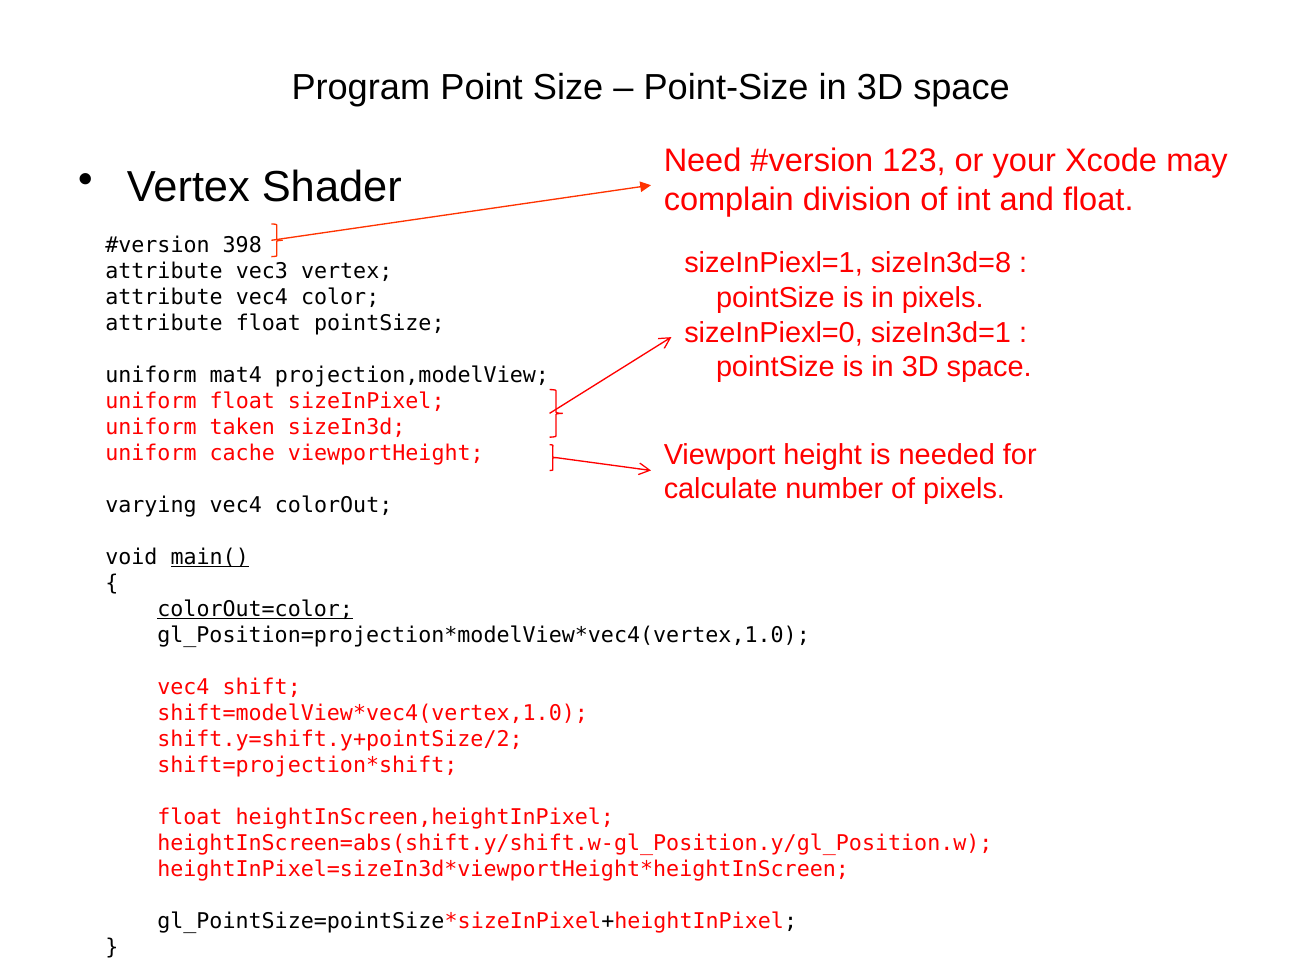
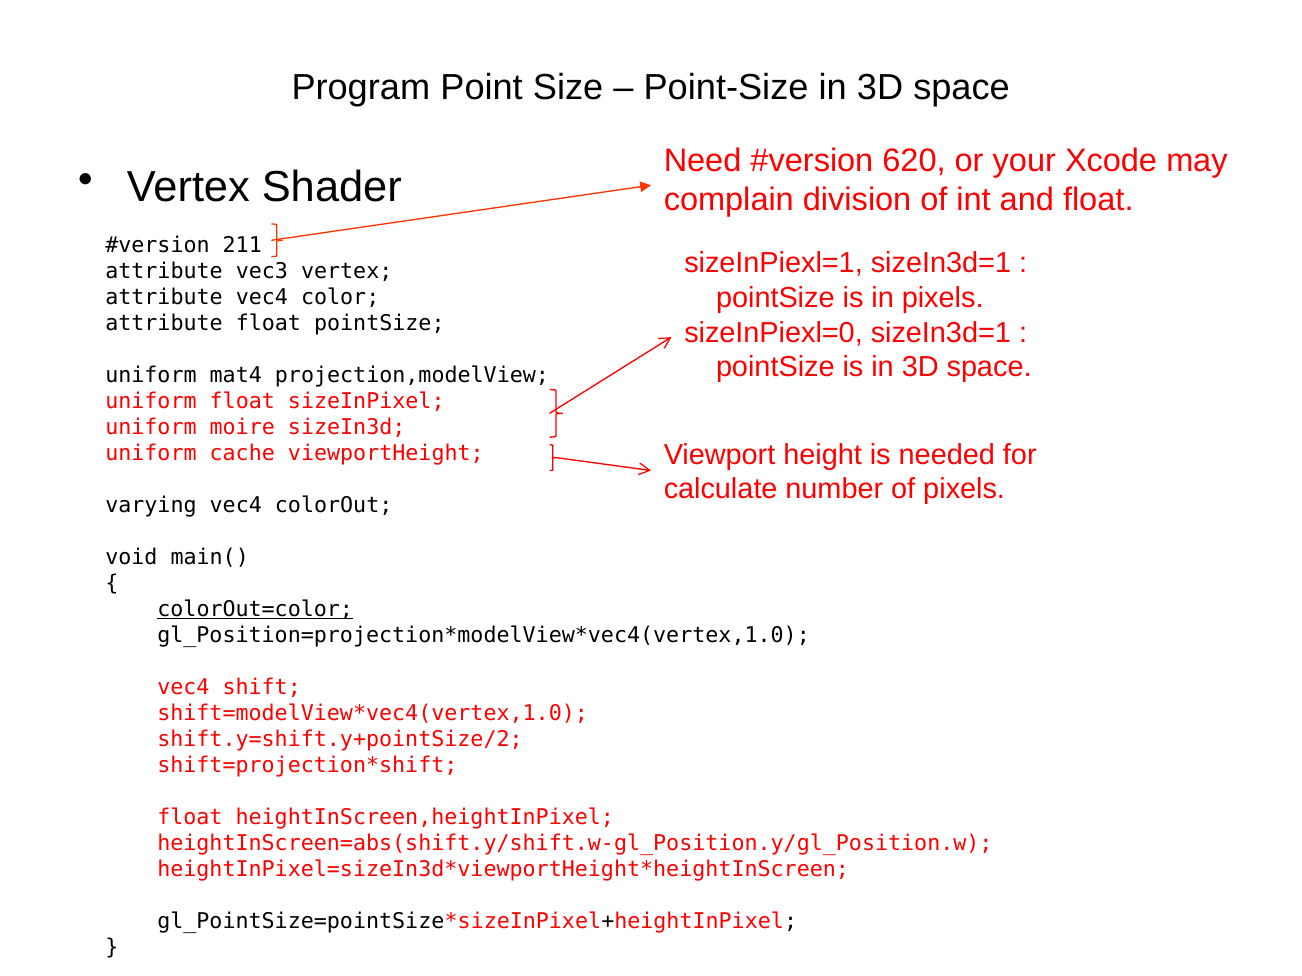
123: 123 -> 620
398: 398 -> 211
sizeInPiexl=1 sizeIn3d=8: sizeIn3d=8 -> sizeIn3d=1
taken: taken -> moire
main( underline: present -> none
